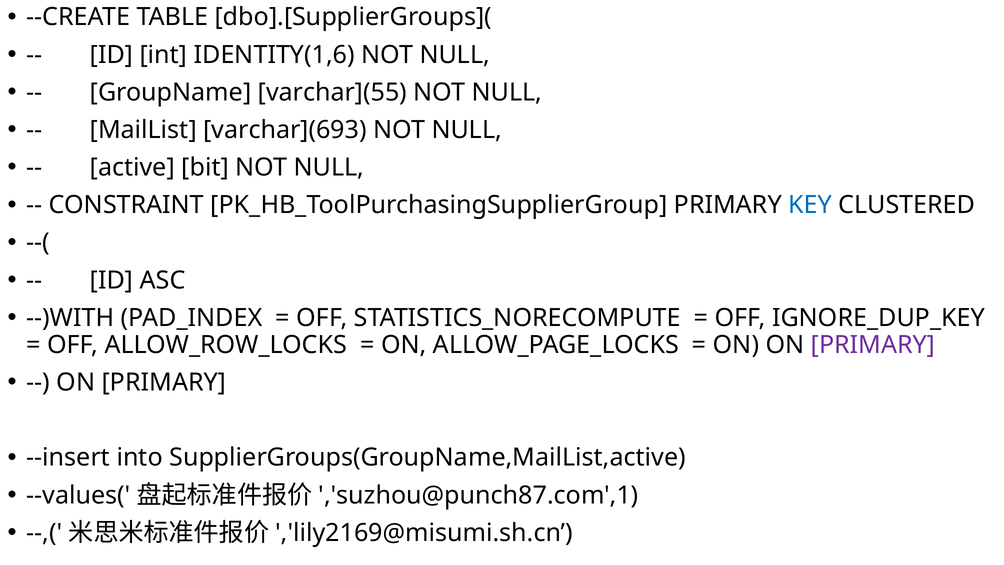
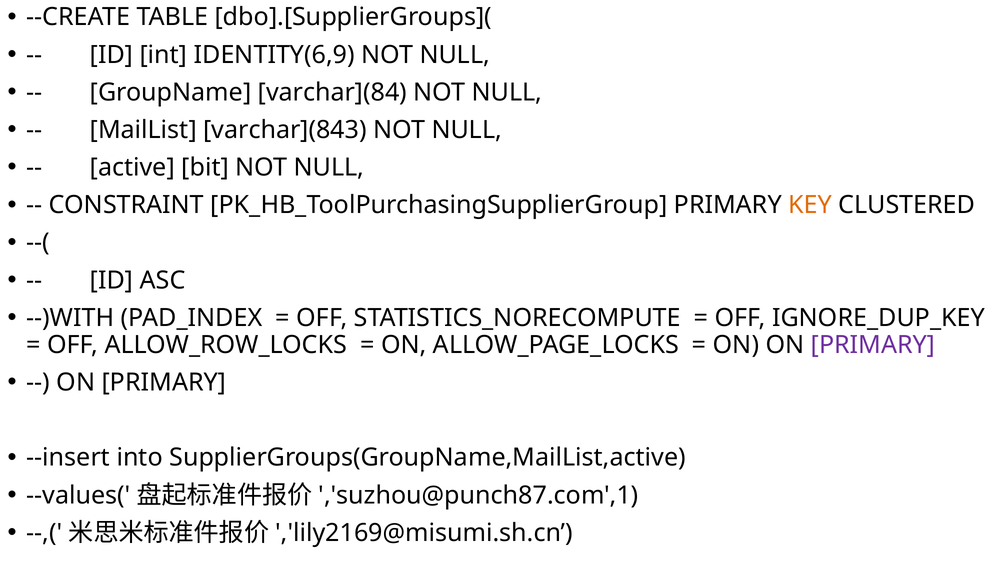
IDENTITY(1,6: IDENTITY(1,6 -> IDENTITY(6,9
varchar](55: varchar](55 -> varchar](84
varchar](693: varchar](693 -> varchar](843
KEY colour: blue -> orange
